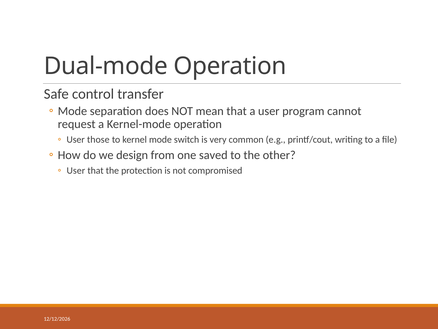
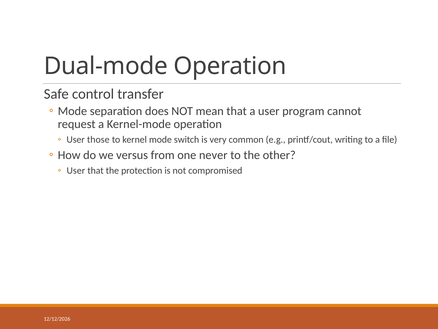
design: design -> versus
saved: saved -> never
